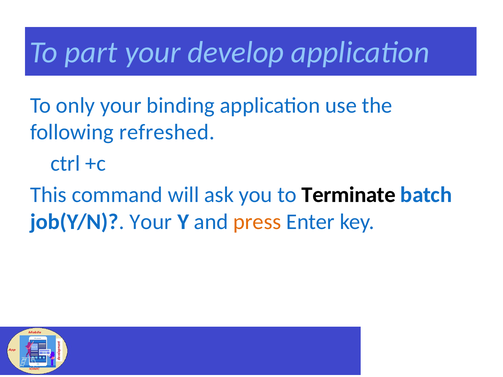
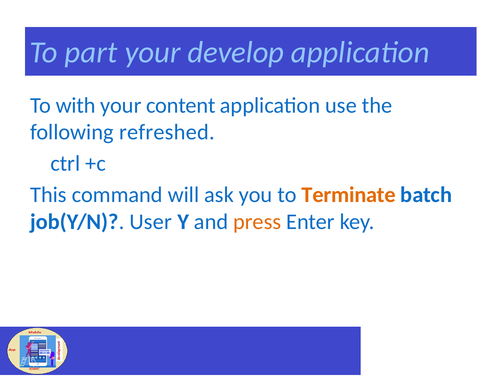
only: only -> with
binding: binding -> content
Terminate colour: black -> orange
job(Y/N Your: Your -> User
